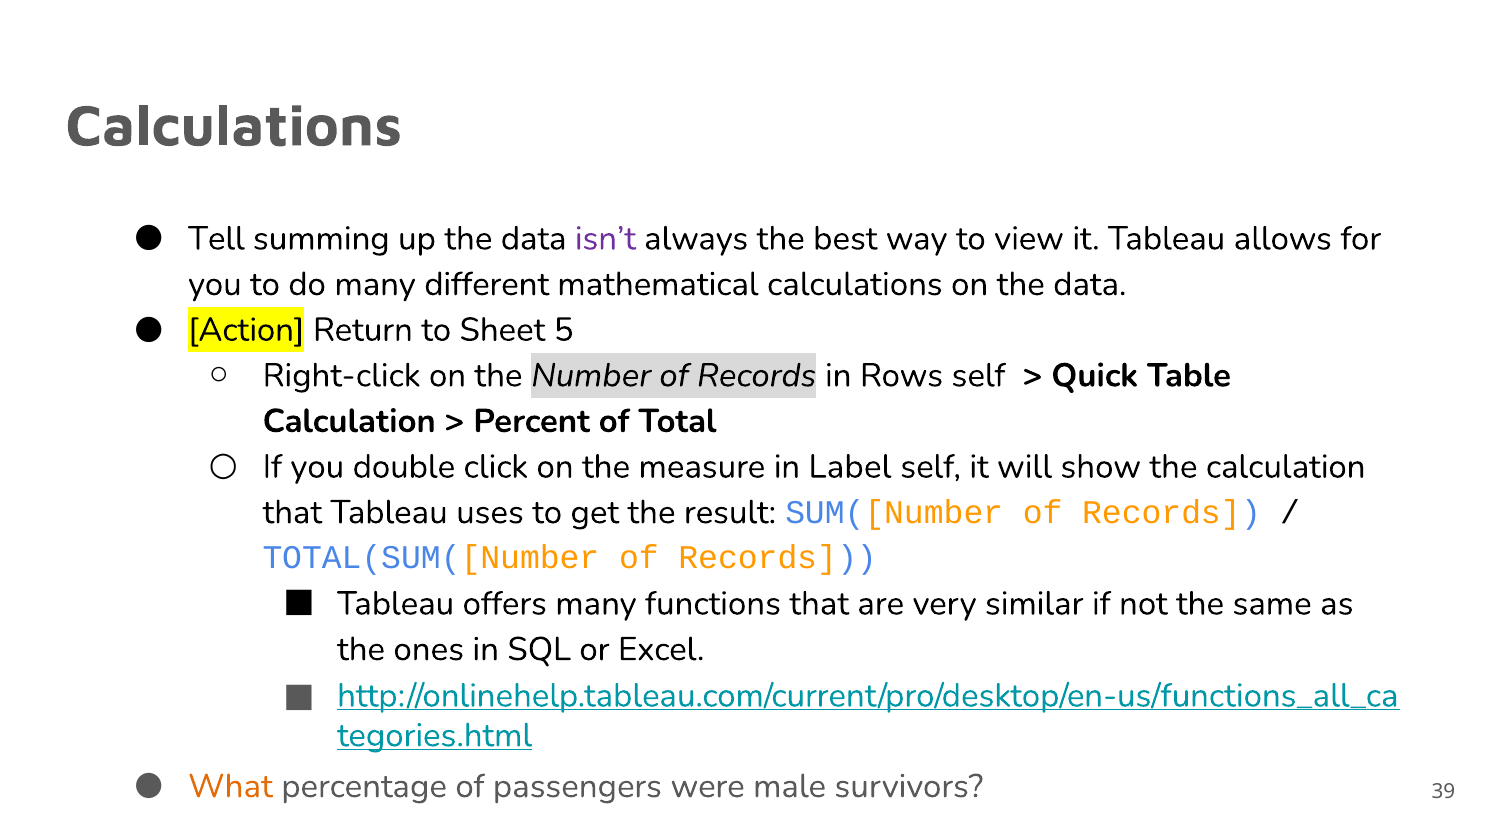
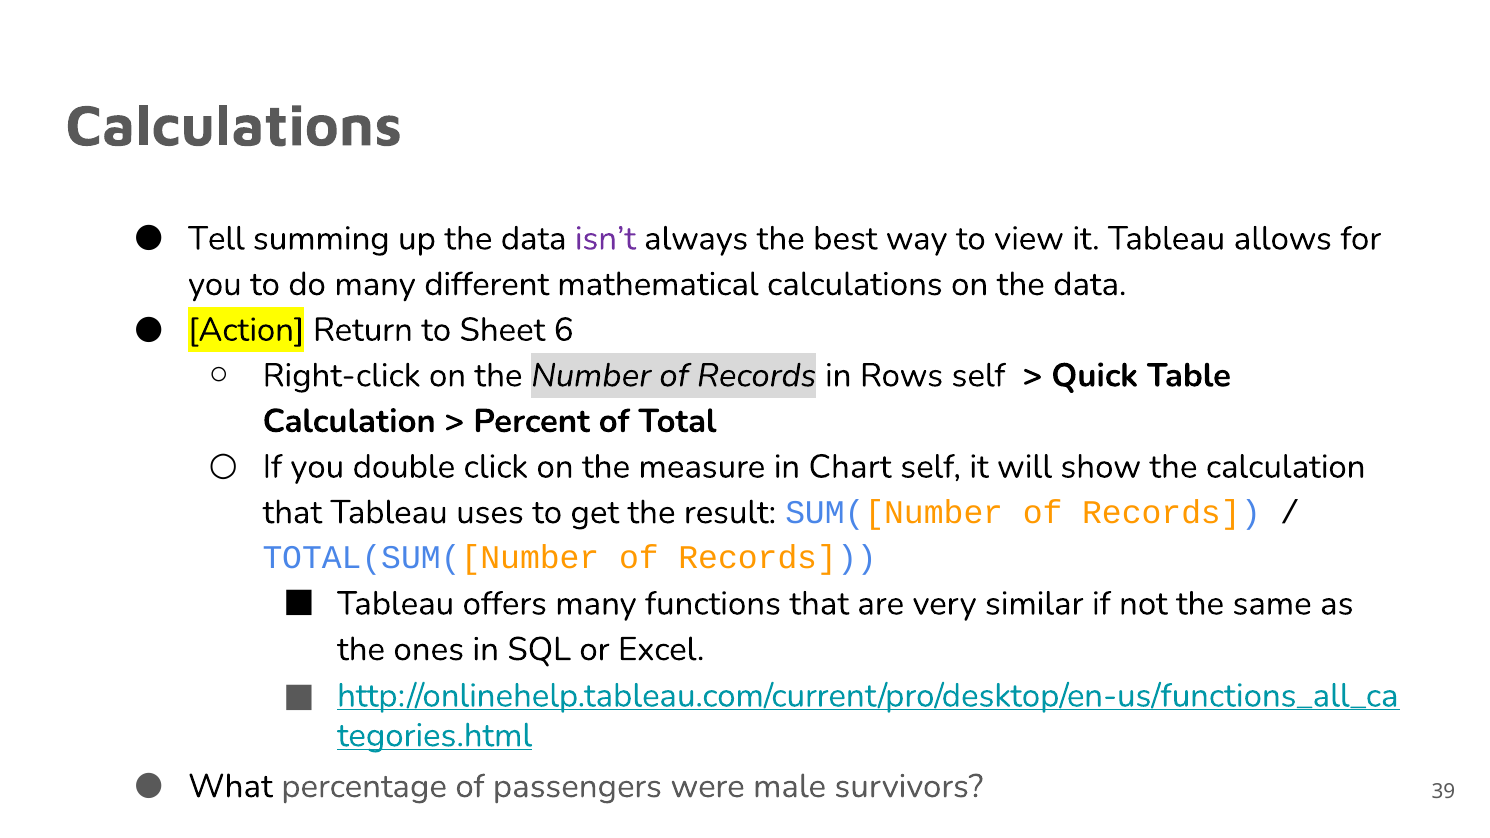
5: 5 -> 6
Label: Label -> Chart
What colour: orange -> black
